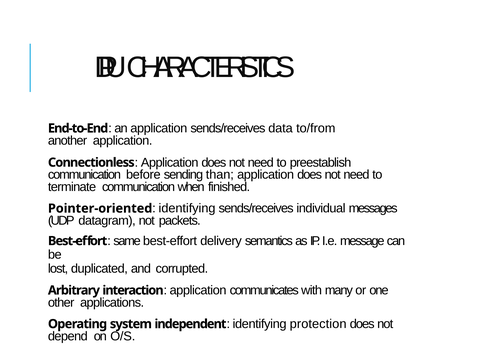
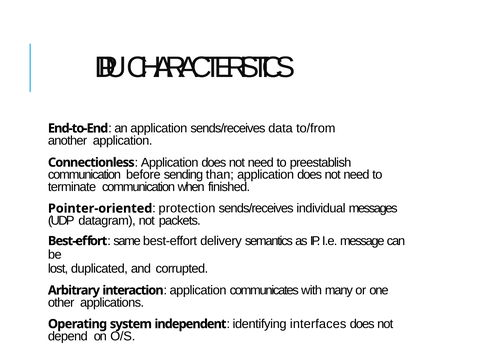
identifying at (187, 208): identifying -> protection
protection: protection -> interfaces
